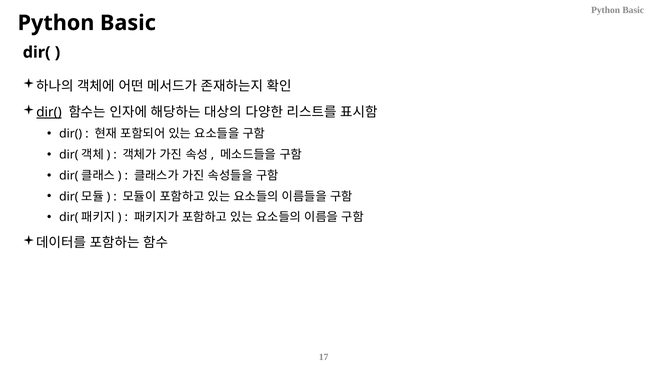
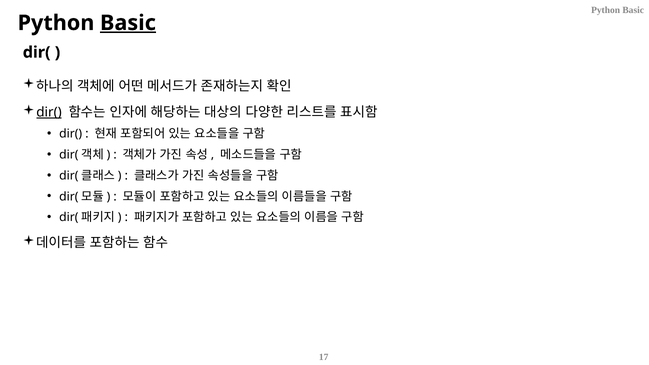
Basic at (128, 23) underline: none -> present
